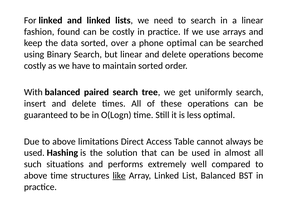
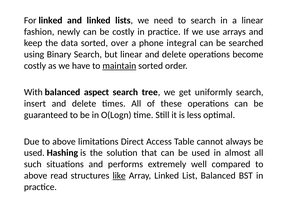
found: found -> newly
phone optimal: optimal -> integral
maintain underline: none -> present
paired: paired -> aspect
above time: time -> read
